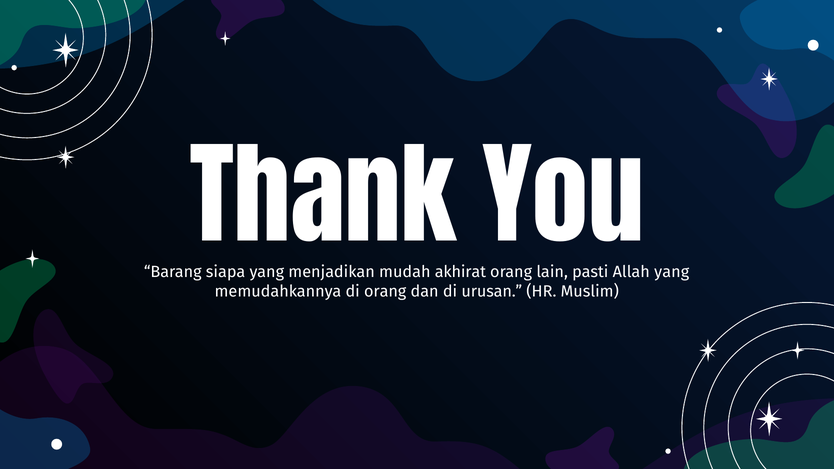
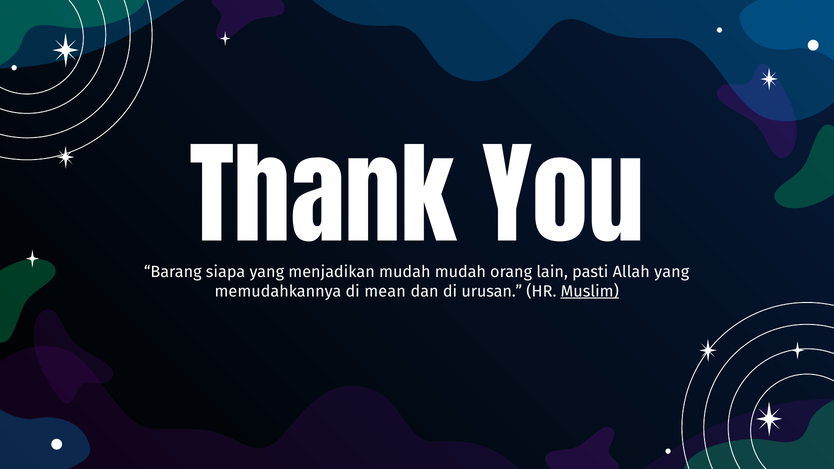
akhirat at (460, 272): akhirat -> mudah
di orang: orang -> mean
Muslim underline: none -> present
